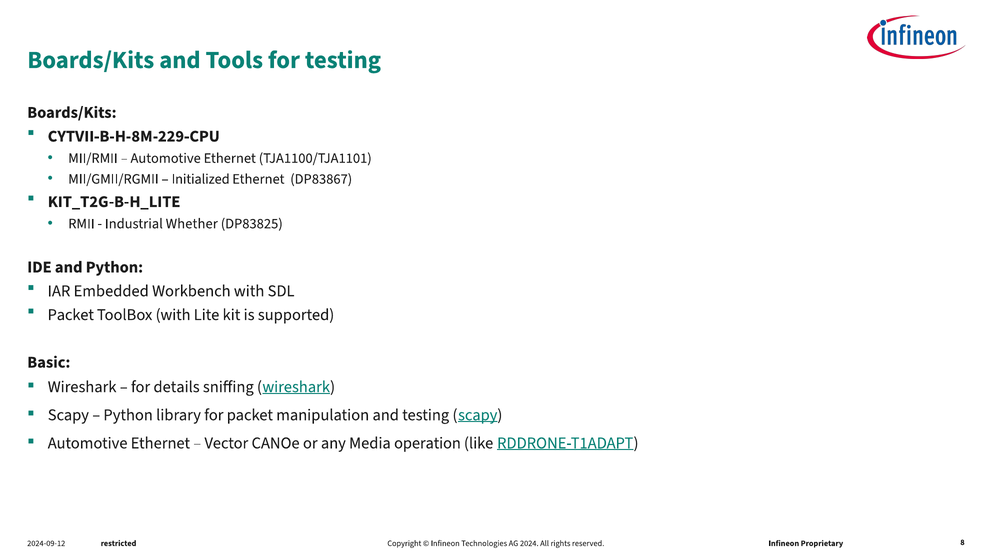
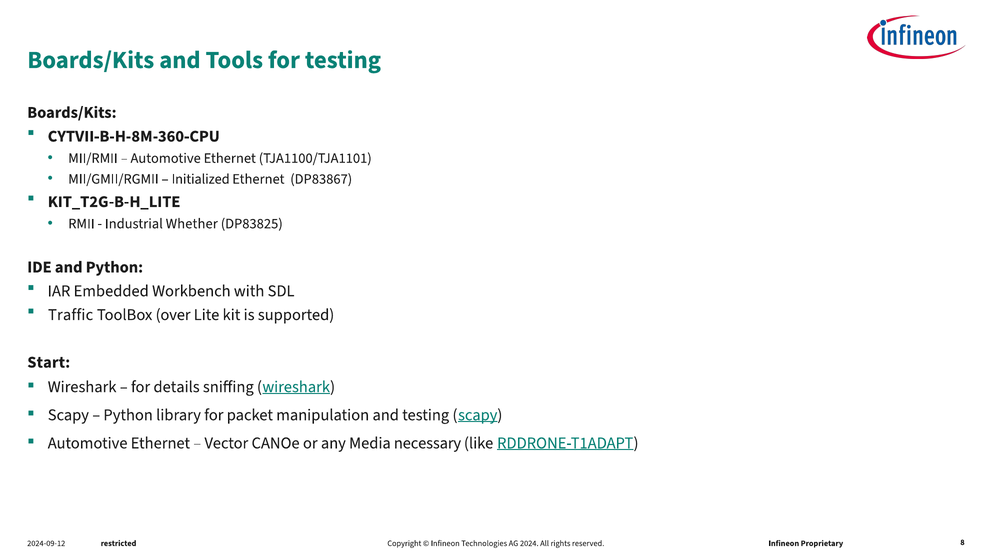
CYTVII-B-H-8M-229-CPU: CYTVII-B-H-8M-229-CPU -> CYTVII-B-H-8M-360-CPU
Packet at (71, 315): Packet -> Traffic
ToolBox with: with -> over
Basic: Basic -> Start
operation: operation -> necessary
